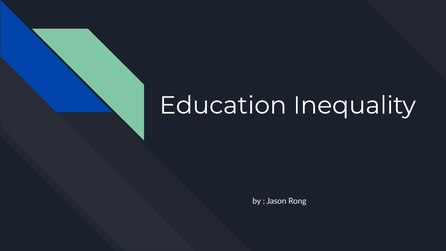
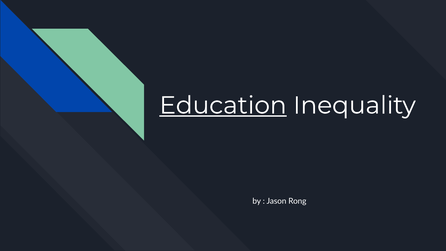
Education underline: none -> present
